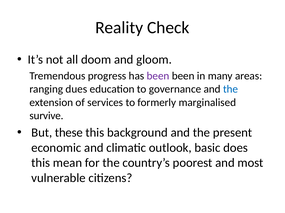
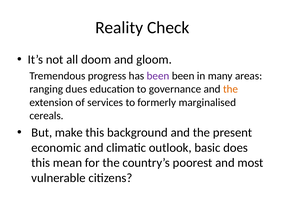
the at (231, 89) colour: blue -> orange
survive: survive -> cereals
these: these -> make
